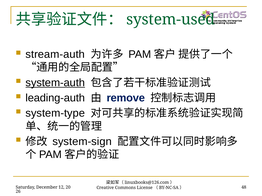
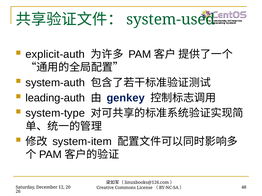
stream-auth: stream-auth -> explicit-auth
system-auth underline: present -> none
remove: remove -> genkey
system-sign: system-sign -> system-item
